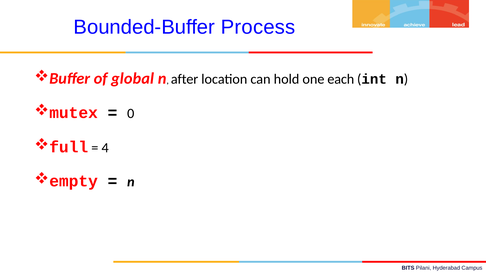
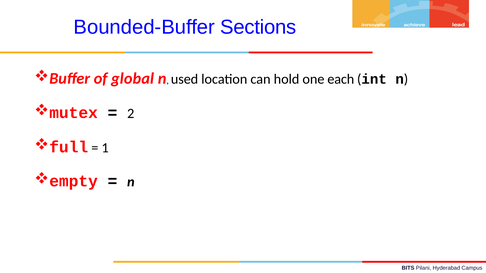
Process: Process -> Sections
after: after -> used
0: 0 -> 2
4: 4 -> 1
